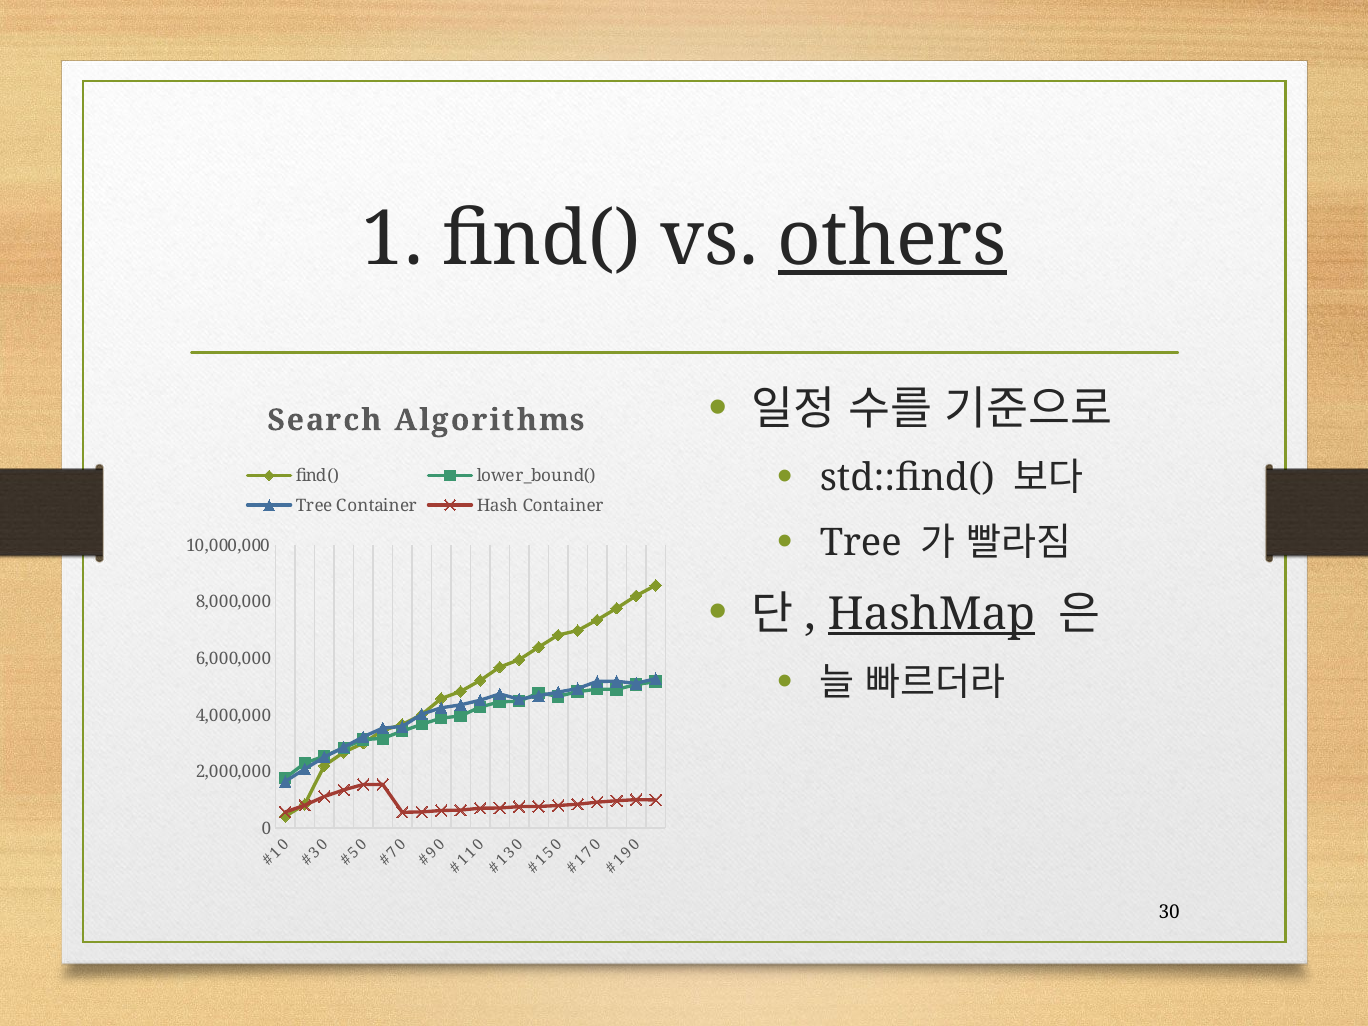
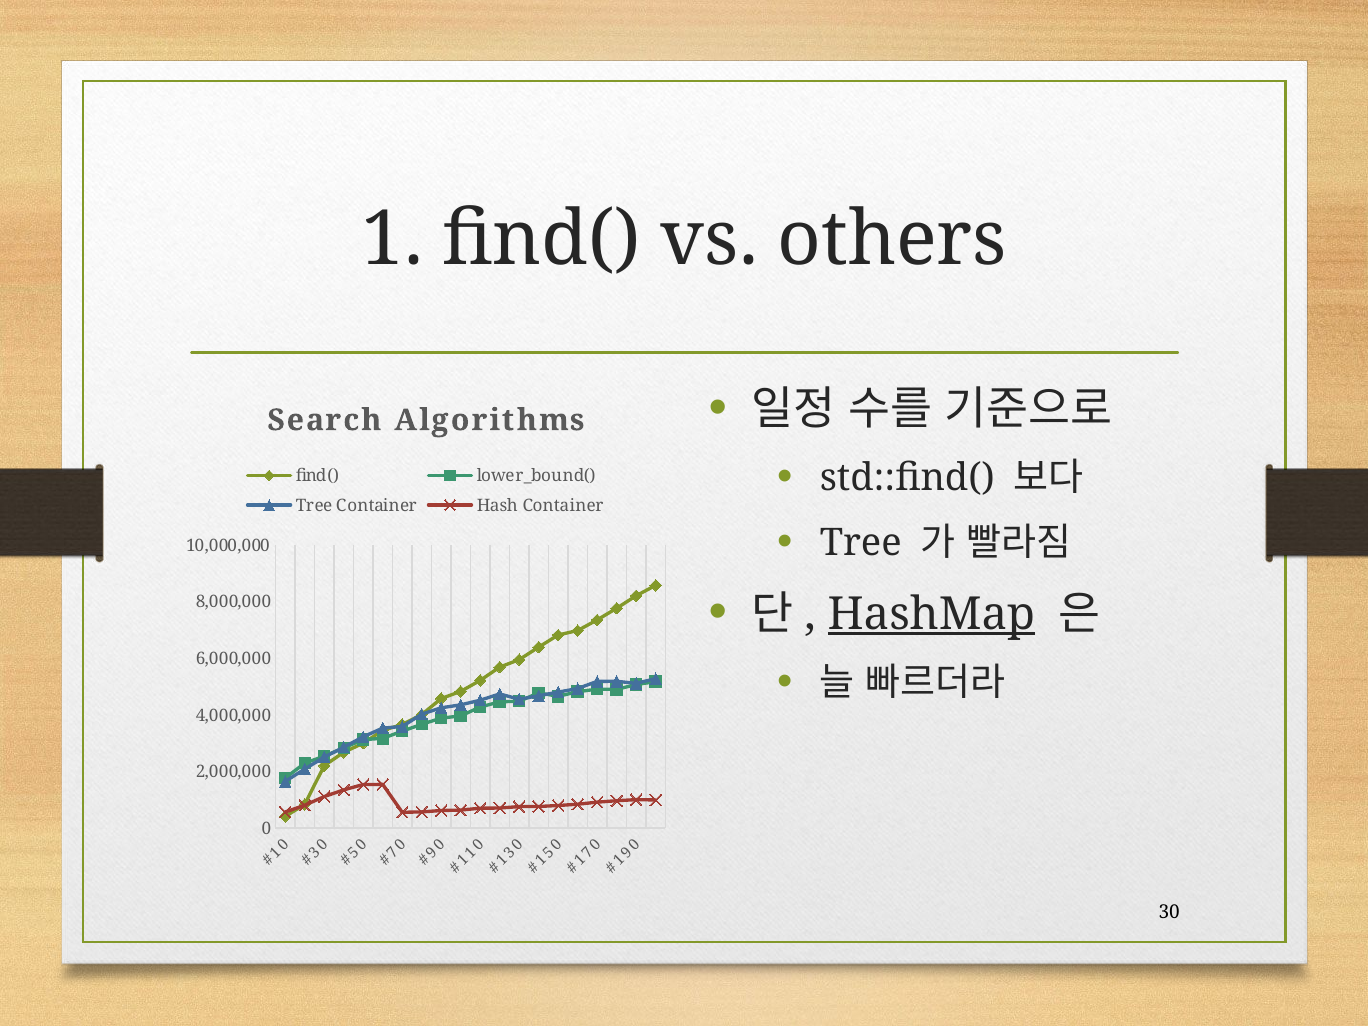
others underline: present -> none
